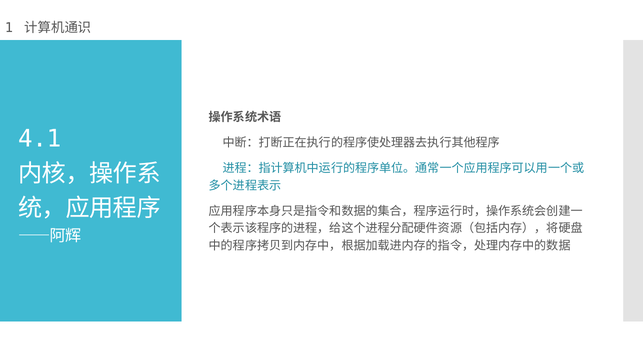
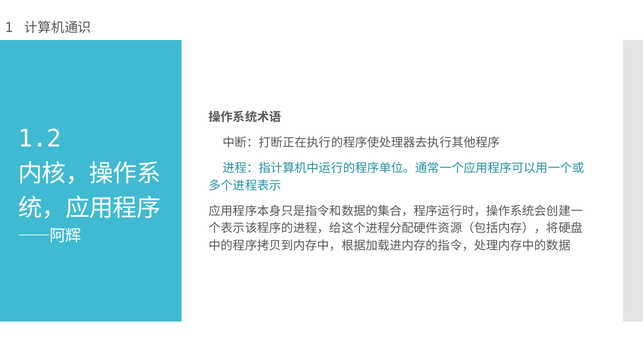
4.1: 4.1 -> 1.2
